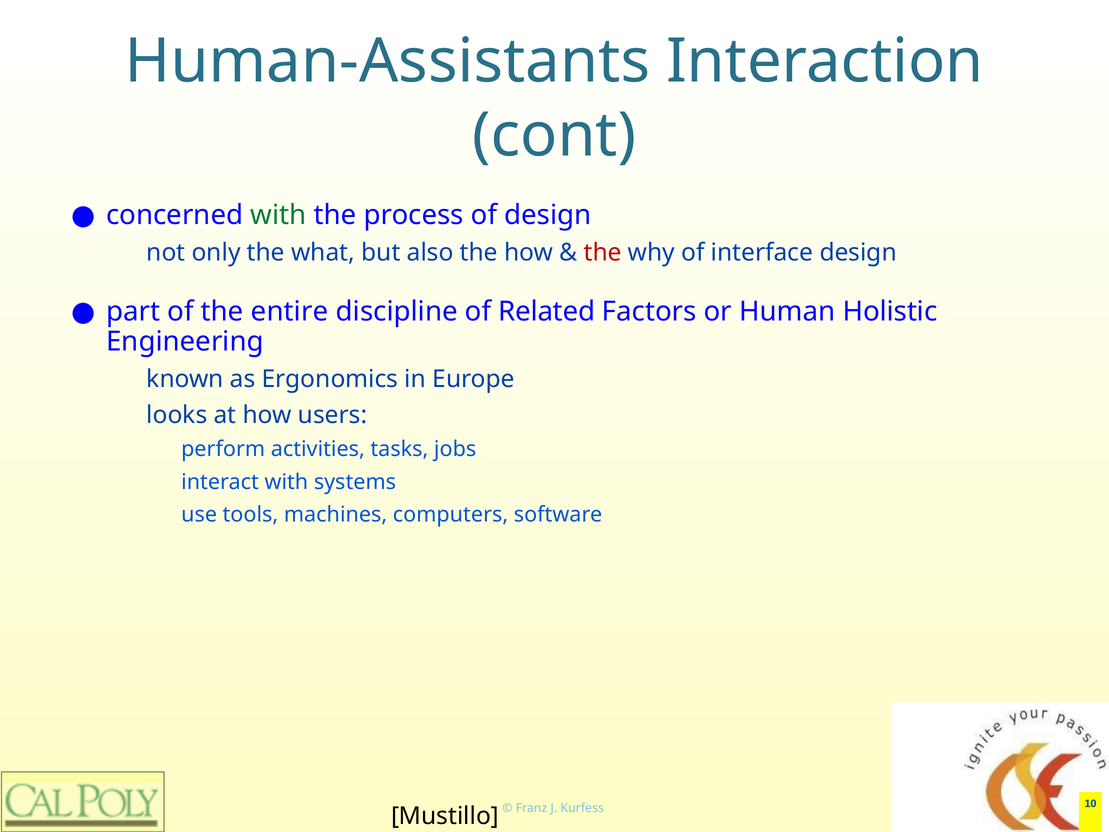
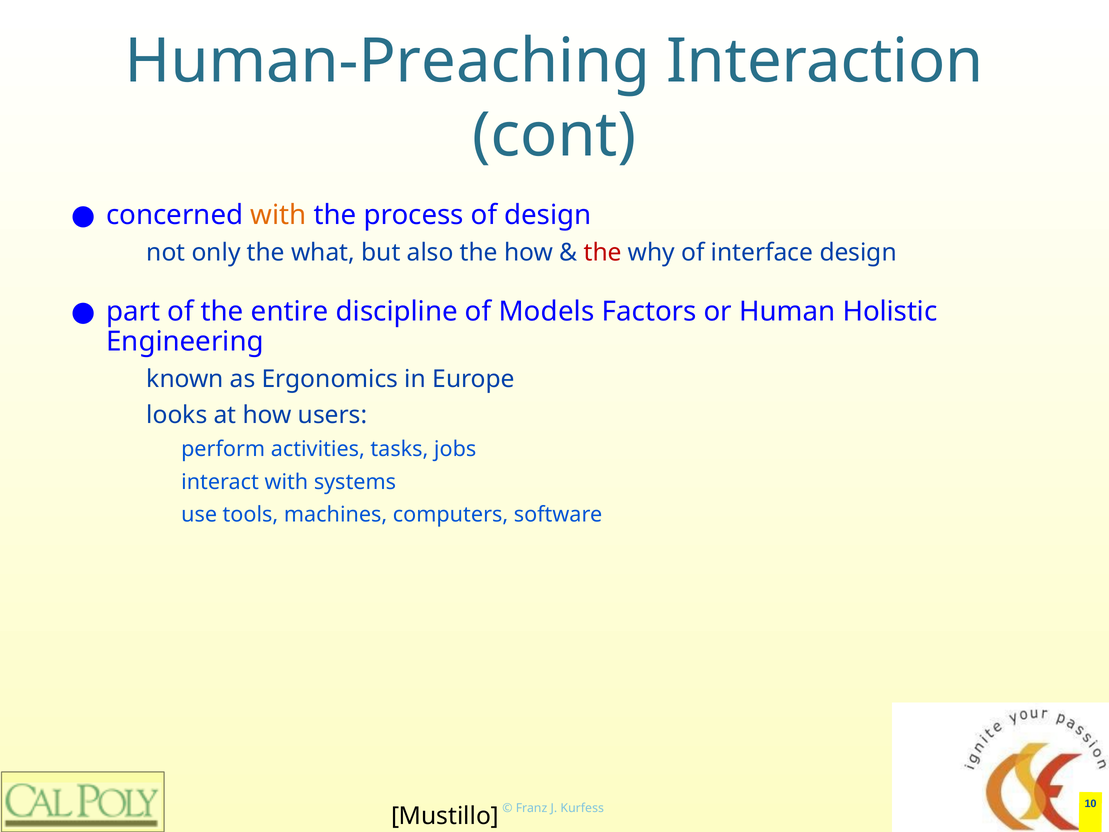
Human-Assistants: Human-Assistants -> Human-Preaching
with at (279, 215) colour: green -> orange
Related: Related -> Models
